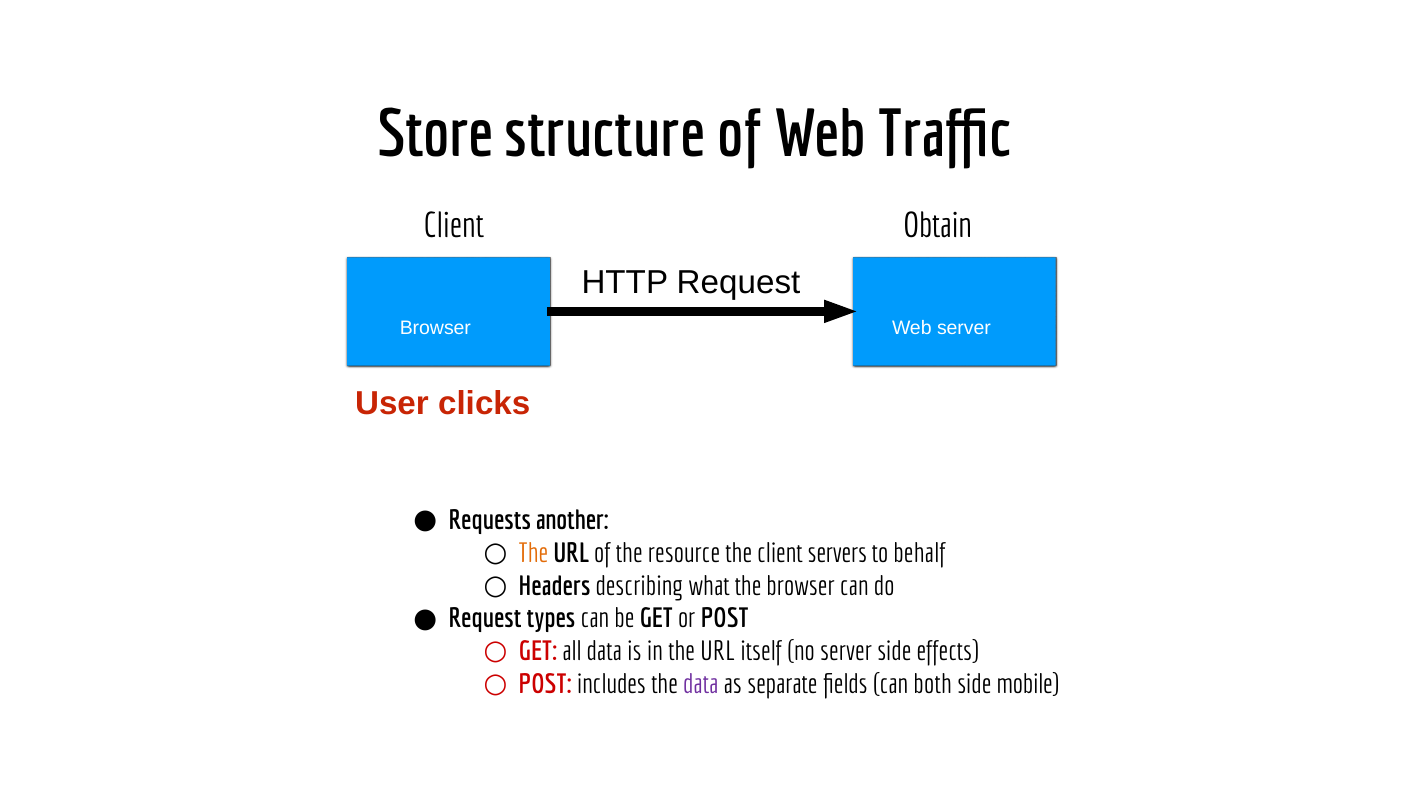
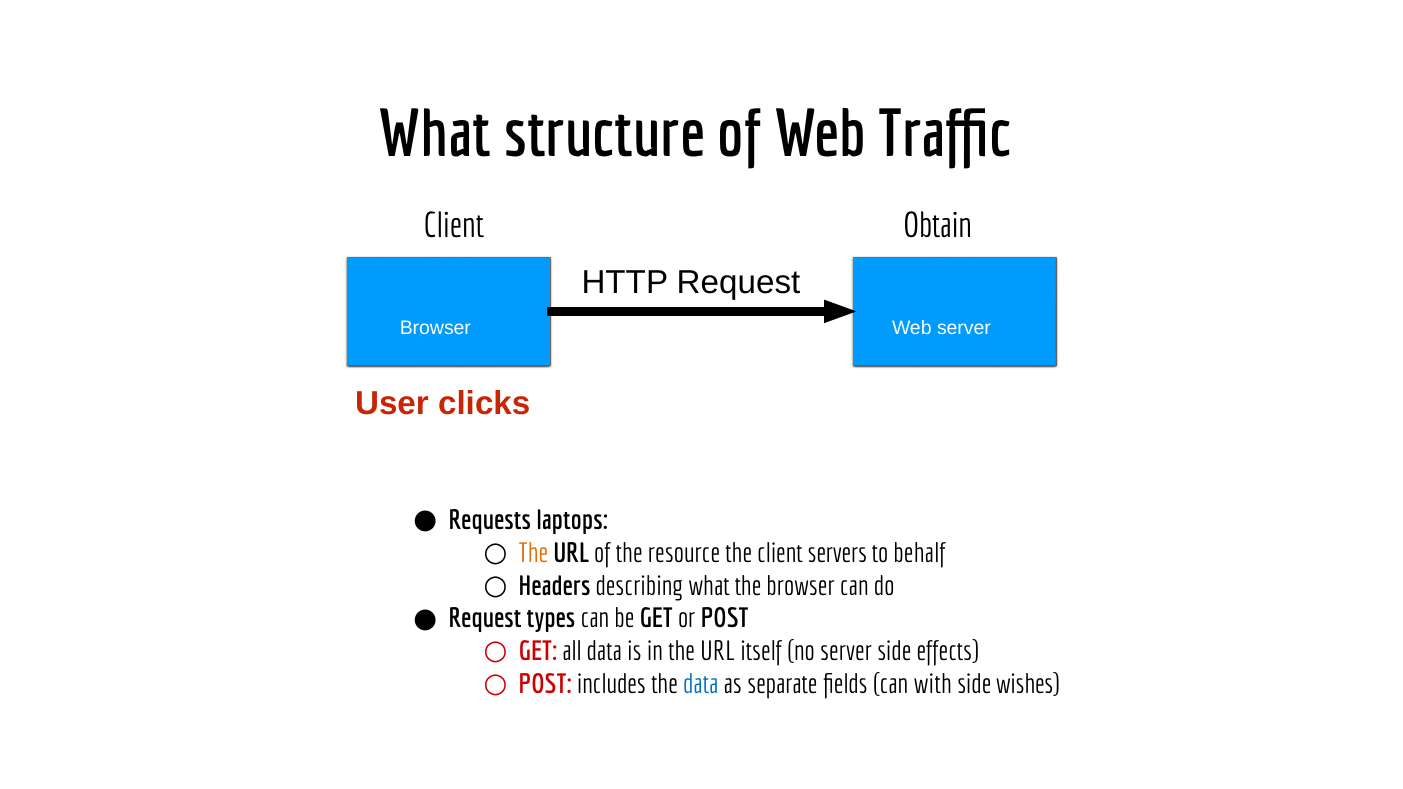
Store at (435, 134): Store -> What
another: another -> laptops
data at (701, 685) colour: purple -> blue
both: both -> with
mobile: mobile -> wishes
